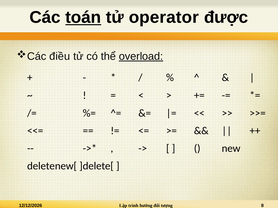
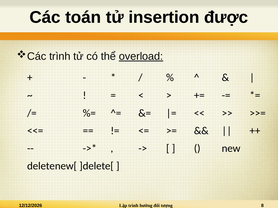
toán underline: present -> none
operator: operator -> insertion
điều at (60, 57): điều -> trình
